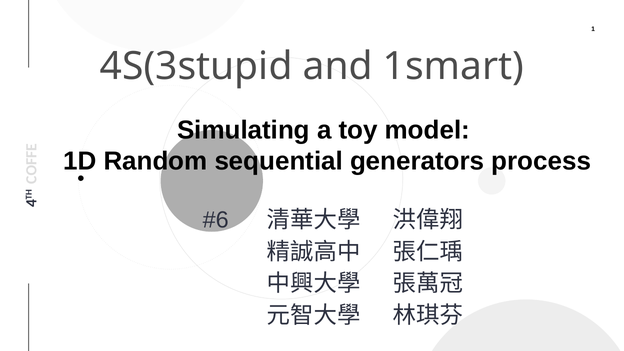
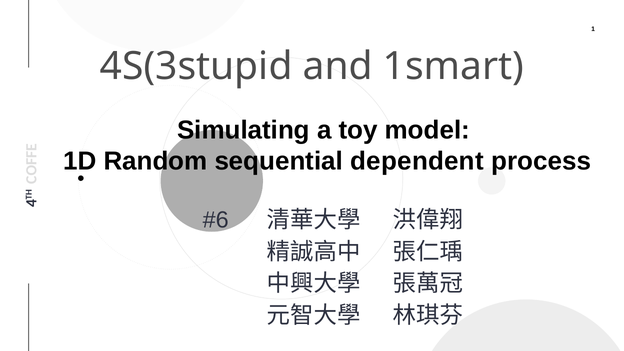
generators: generators -> dependent
